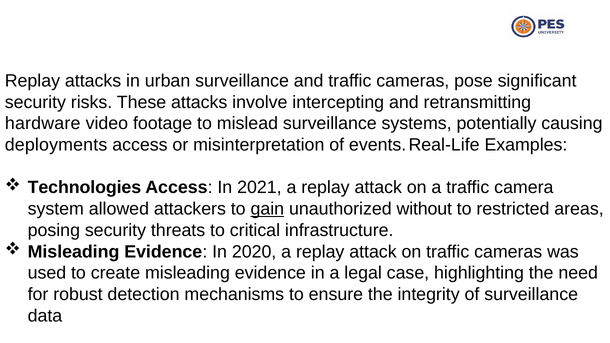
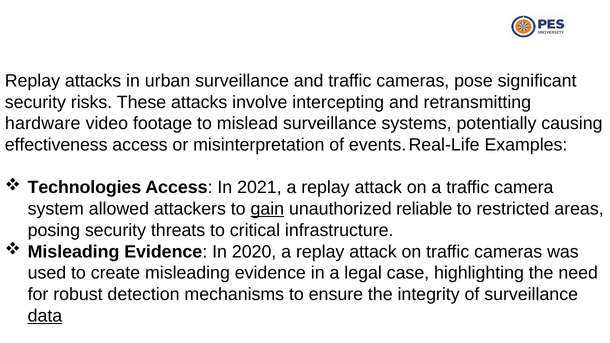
deployments: deployments -> effectiveness
without: without -> reliable
data underline: none -> present
